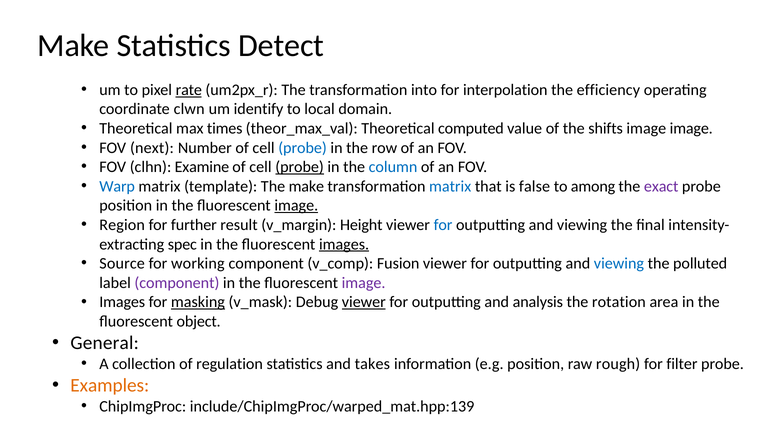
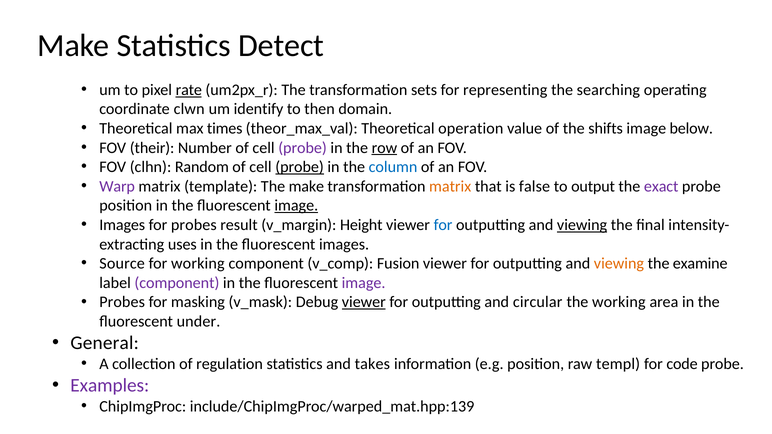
into: into -> sets
interpolation: interpolation -> representing
efficiency: efficiency -> searching
local: local -> then
computed: computed -> operation
image image: image -> below
next: next -> their
probe at (303, 148) colour: blue -> purple
row underline: none -> present
Examine: Examine -> Random
Warp colour: blue -> purple
matrix at (450, 186) colour: blue -> orange
among: among -> output
Region at (122, 225): Region -> Images
for further: further -> probes
viewing at (582, 225) underline: none -> present
spec: spec -> uses
images at (344, 244) underline: present -> none
viewing at (619, 264) colour: blue -> orange
polluted: polluted -> examine
Images at (122, 302): Images -> Probes
masking underline: present -> none
analysis: analysis -> circular
the rotation: rotation -> working
object: object -> under
rough: rough -> templ
filter: filter -> code
Examples colour: orange -> purple
